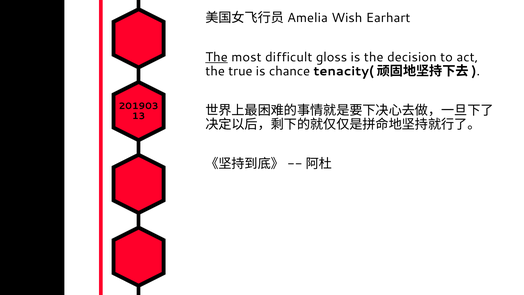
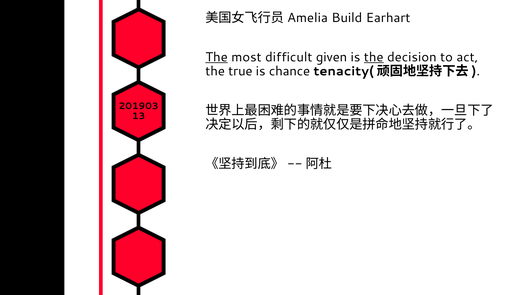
Wish: Wish -> Build
gloss: gloss -> given
the at (374, 57) underline: none -> present
